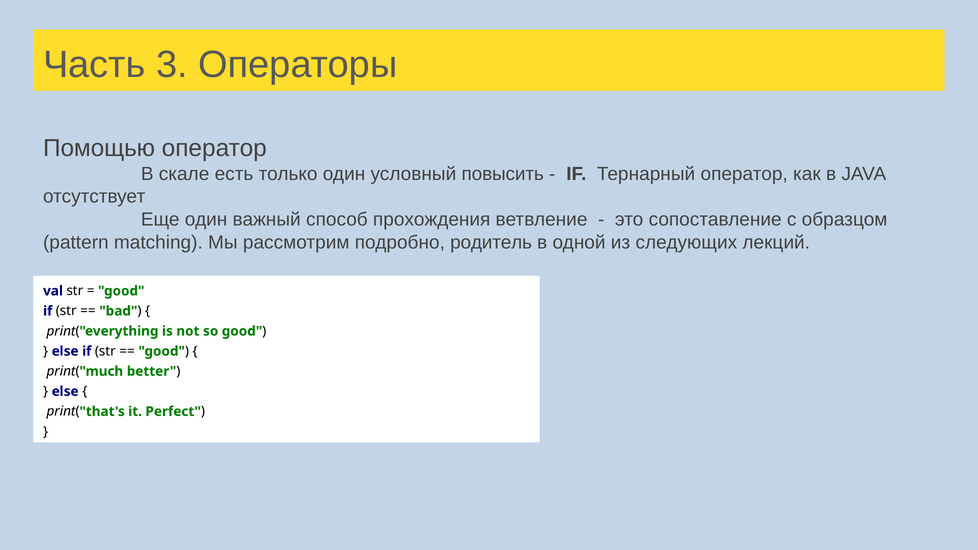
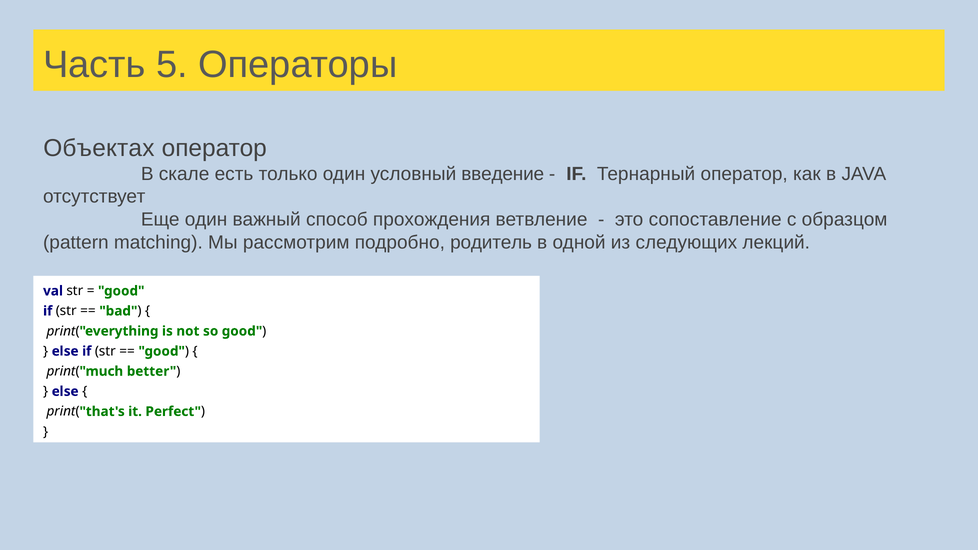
3: 3 -> 5
Помощью: Помощью -> Объектах
повысить: повысить -> введение
